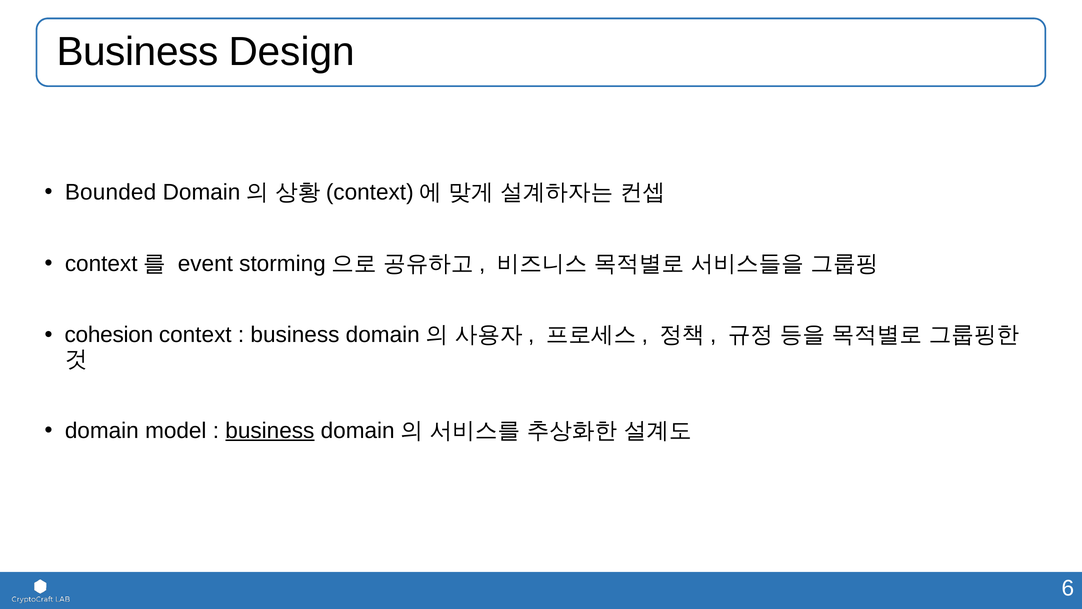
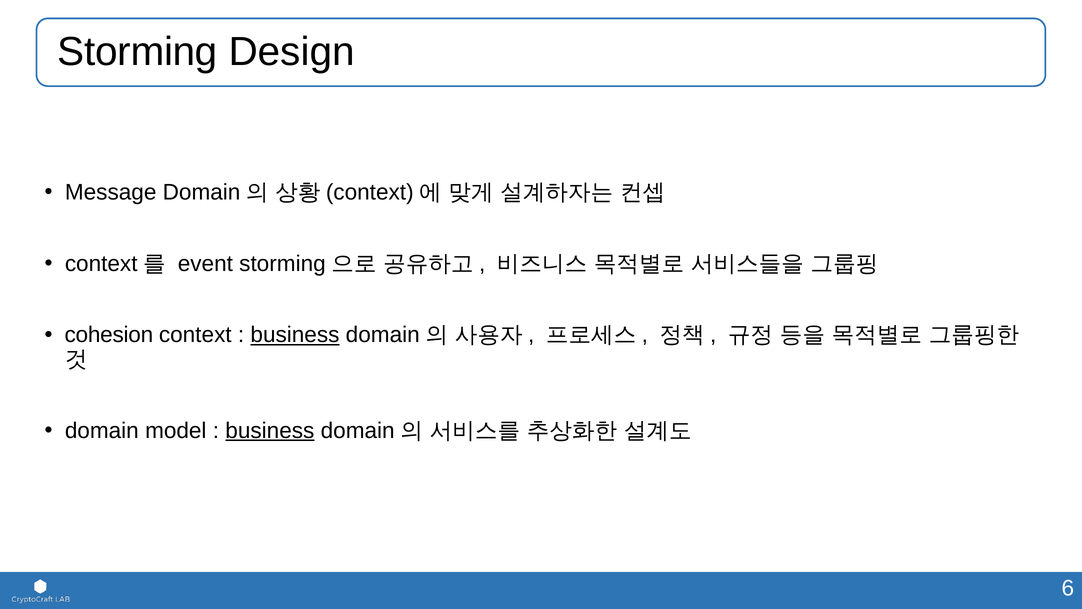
Business at (138, 52): Business -> Storming
Bounded: Bounded -> Message
business at (295, 335) underline: none -> present
